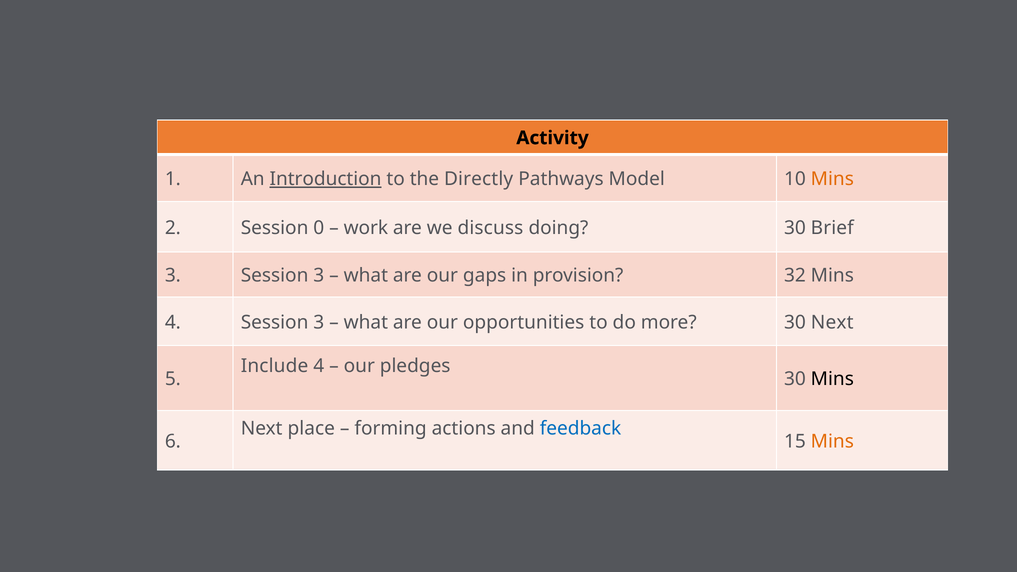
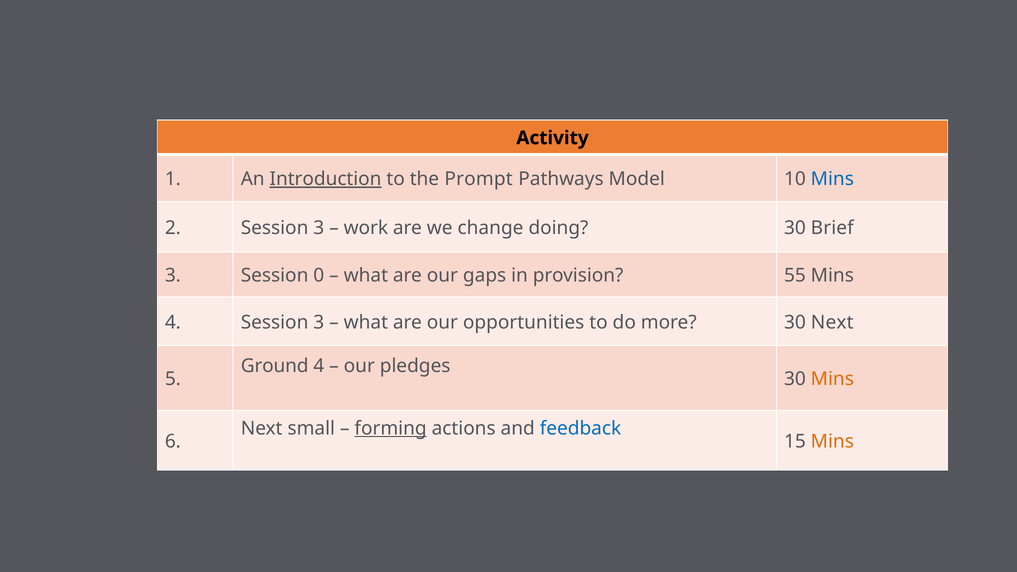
Directly: Directly -> Prompt
Mins at (832, 179) colour: orange -> blue
2 Session 0: 0 -> 3
discuss: discuss -> change
3 Session 3: 3 -> 0
32: 32 -> 55
Include: Include -> Ground
Mins at (832, 379) colour: black -> orange
place: place -> small
forming underline: none -> present
